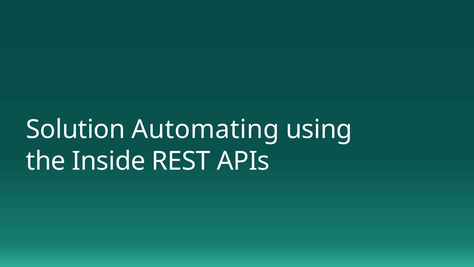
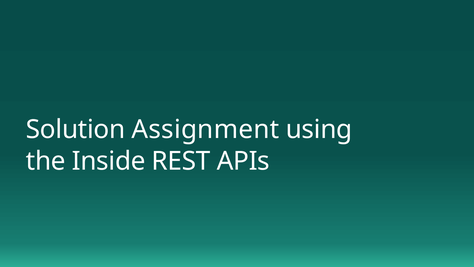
Automating: Automating -> Assignment
